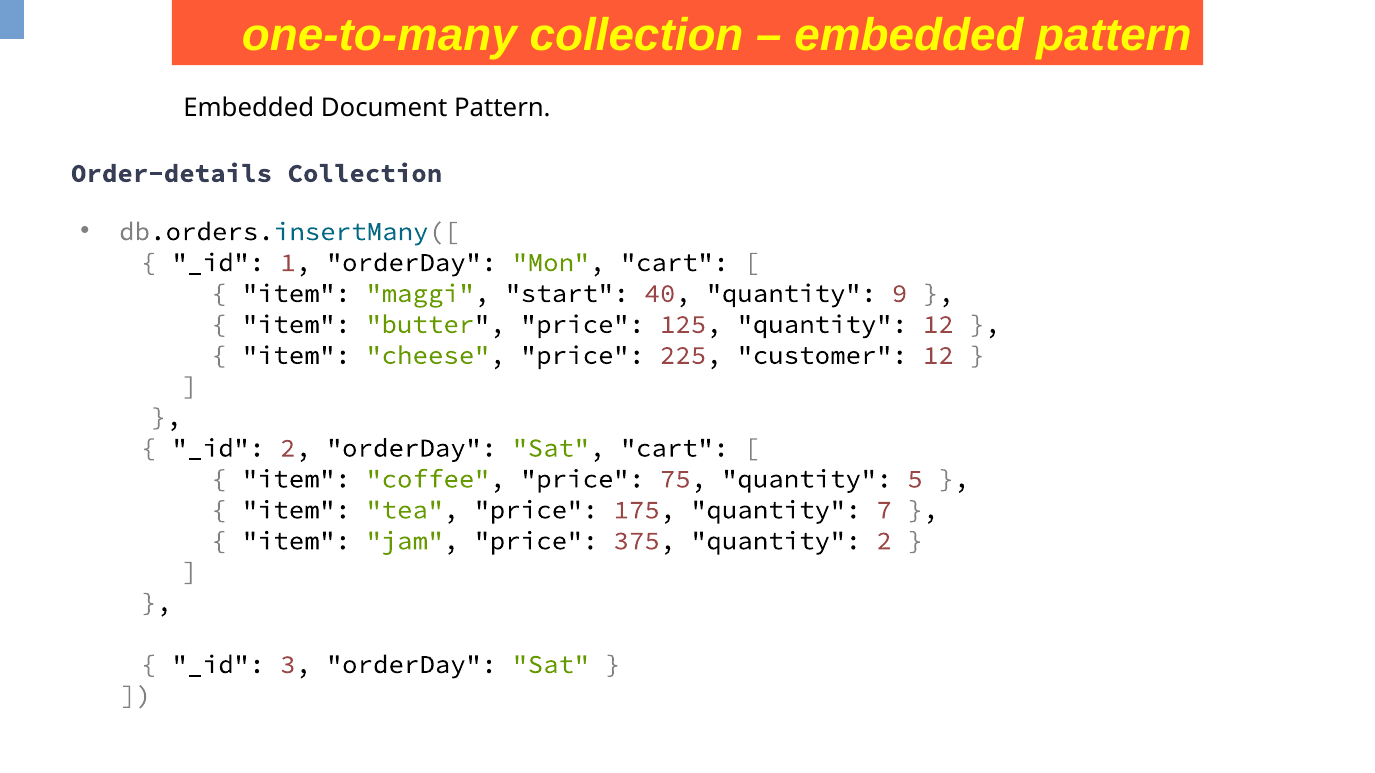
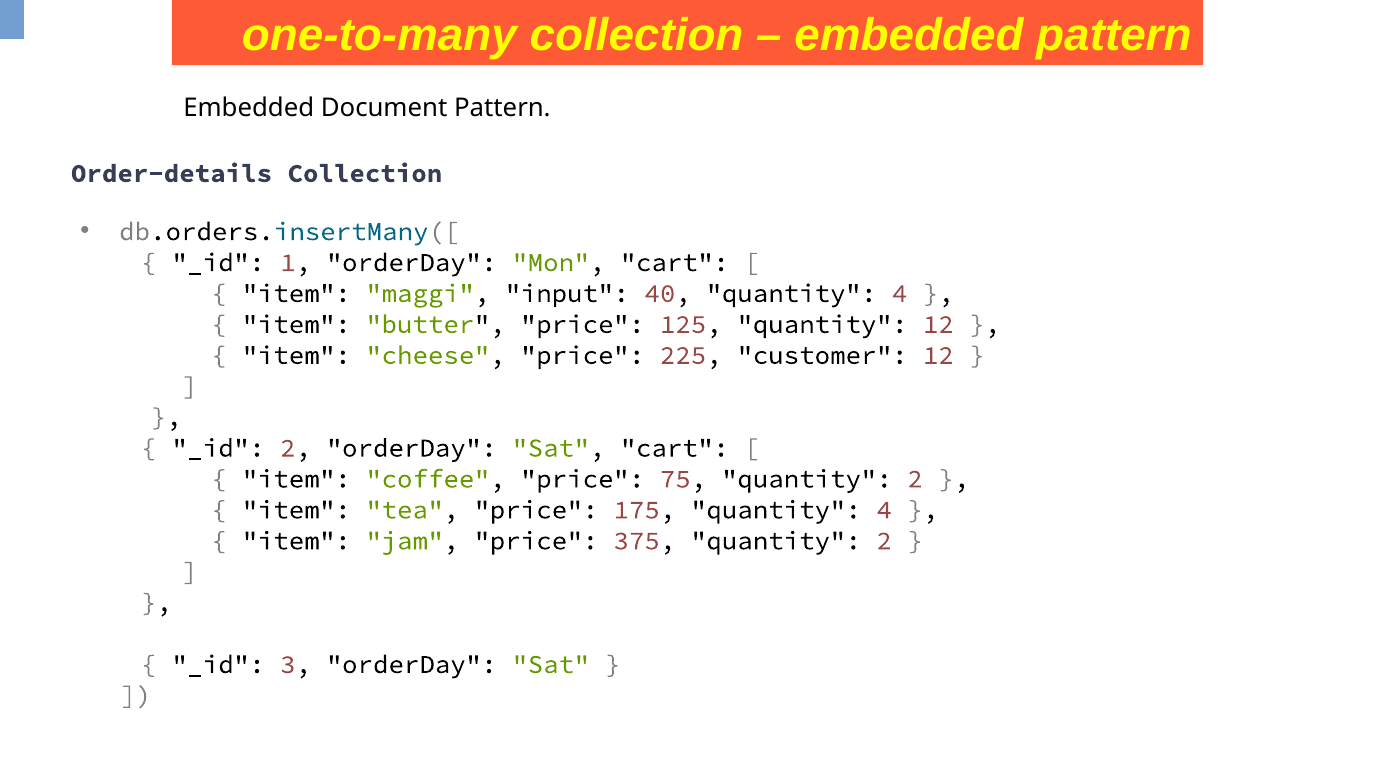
start: start -> input
40 quantity 9: 9 -> 4
75 quantity 5: 5 -> 2
175 quantity 7: 7 -> 4
